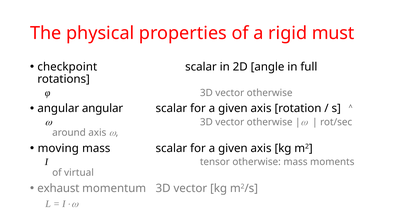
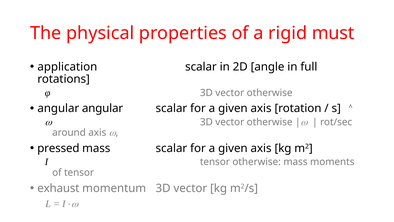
checkpoint: checkpoint -> application
moving: moving -> pressed
of virtual: virtual -> tensor
